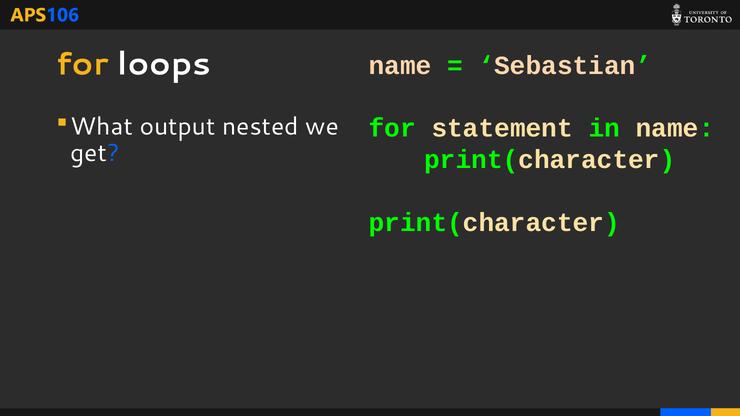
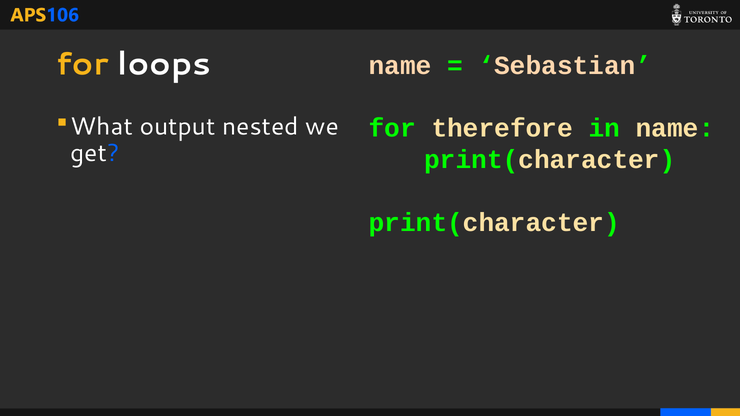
statement: statement -> therefore
